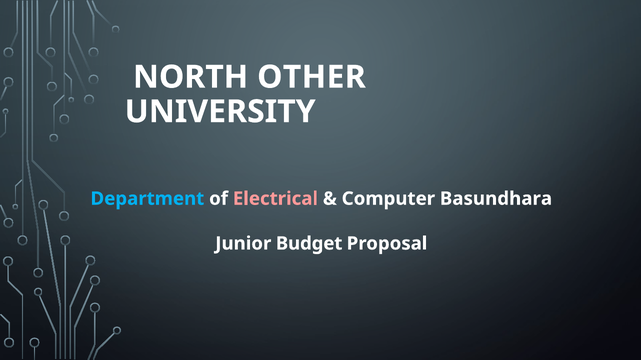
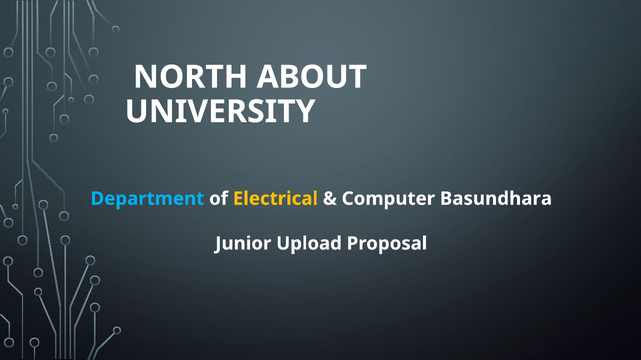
OTHER: OTHER -> ABOUT
Electrical colour: pink -> yellow
Budget: Budget -> Upload
